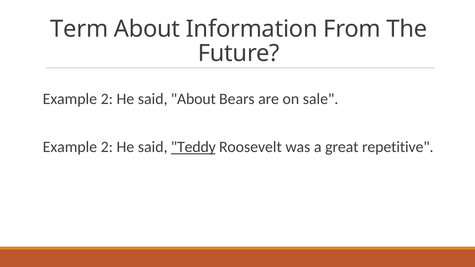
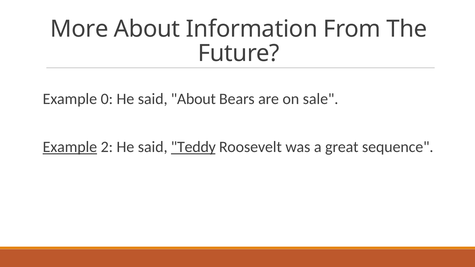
Term: Term -> More
2 at (107, 99): 2 -> 0
Example at (70, 147) underline: none -> present
repetitive: repetitive -> sequence
